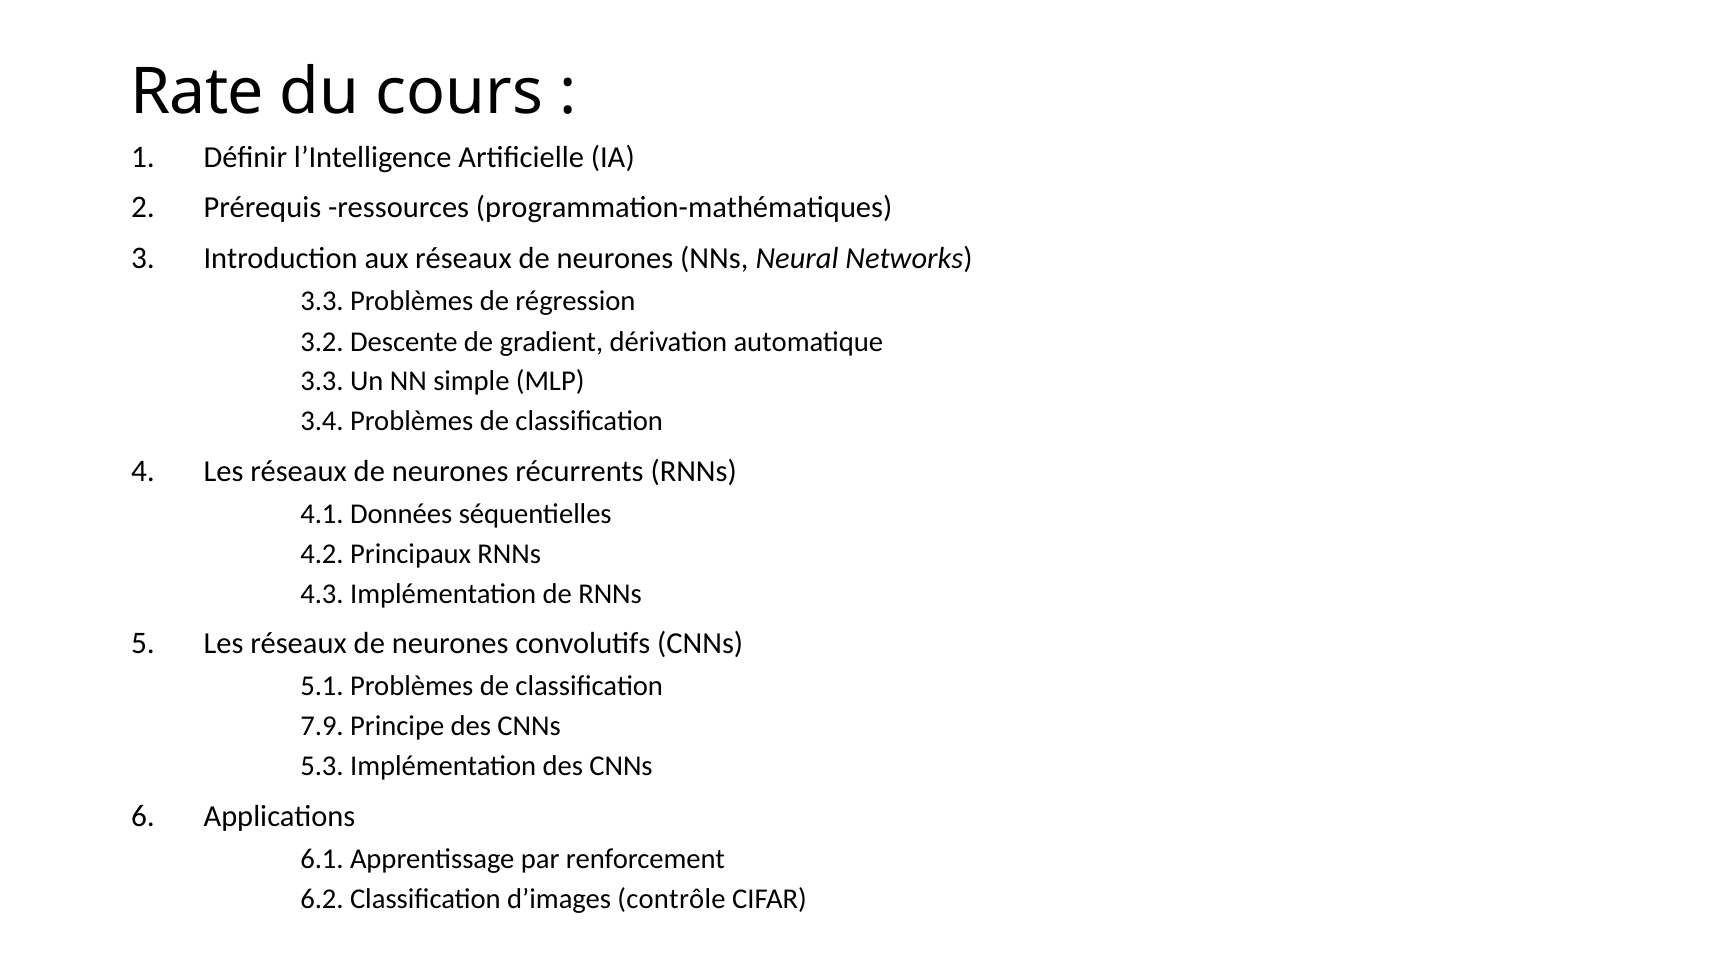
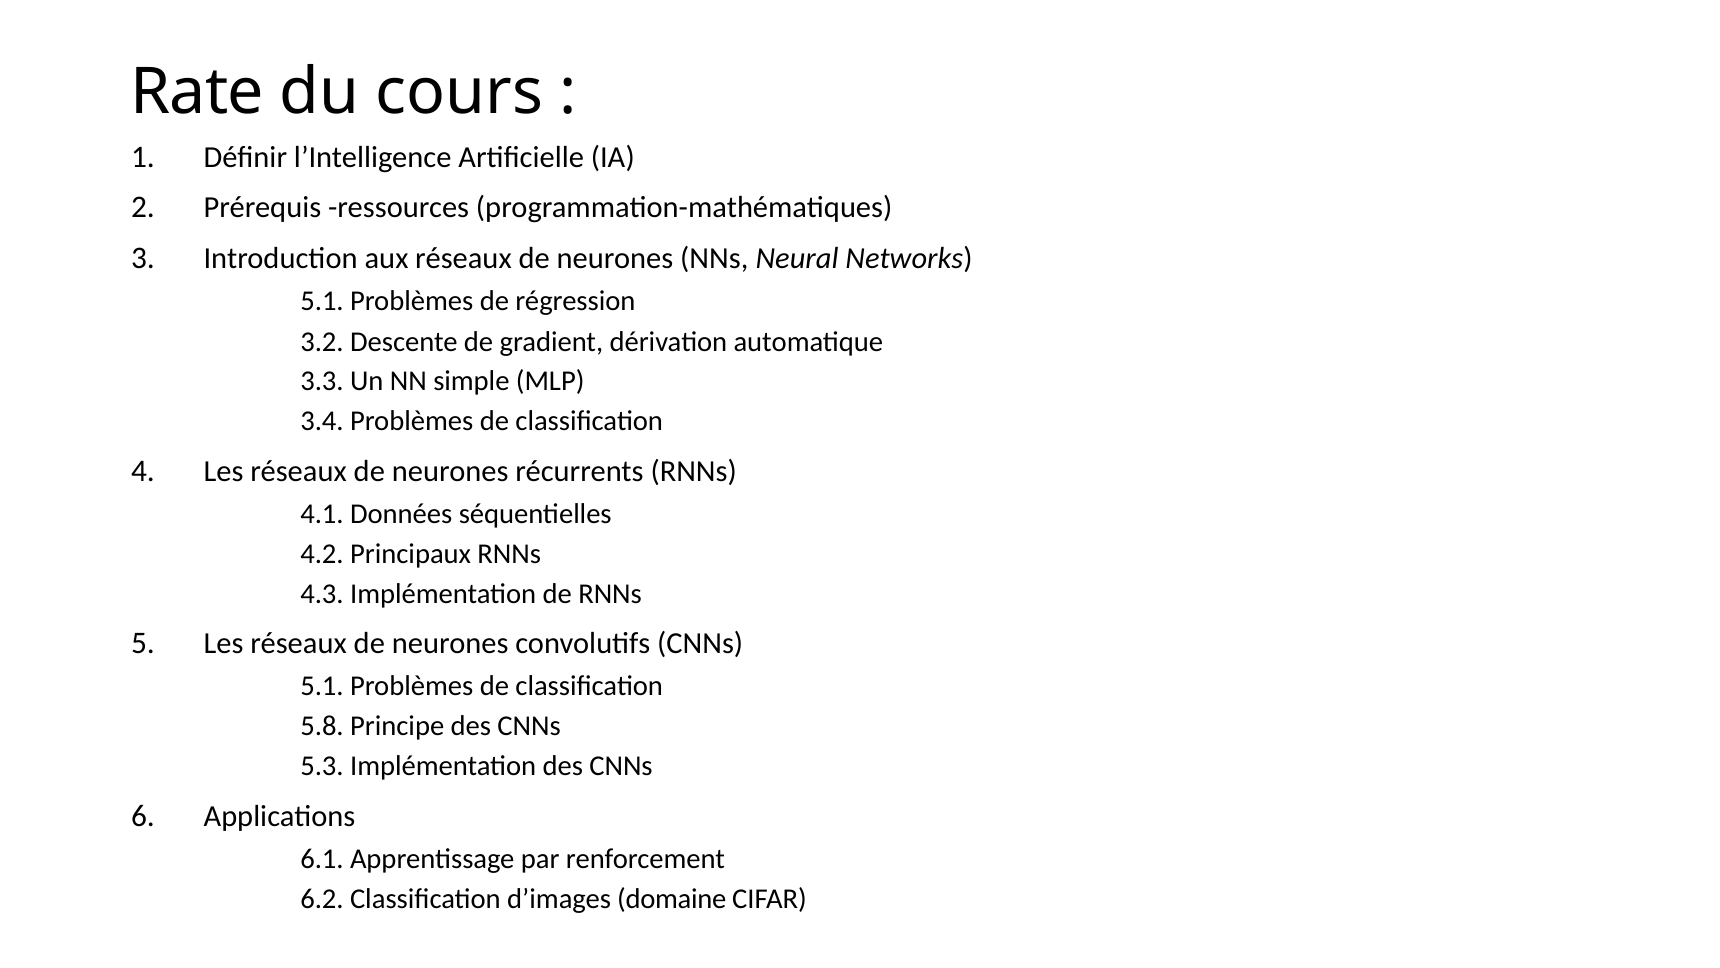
3.3 at (322, 301): 3.3 -> 5.1
7.9: 7.9 -> 5.8
contrôle: contrôle -> domaine
